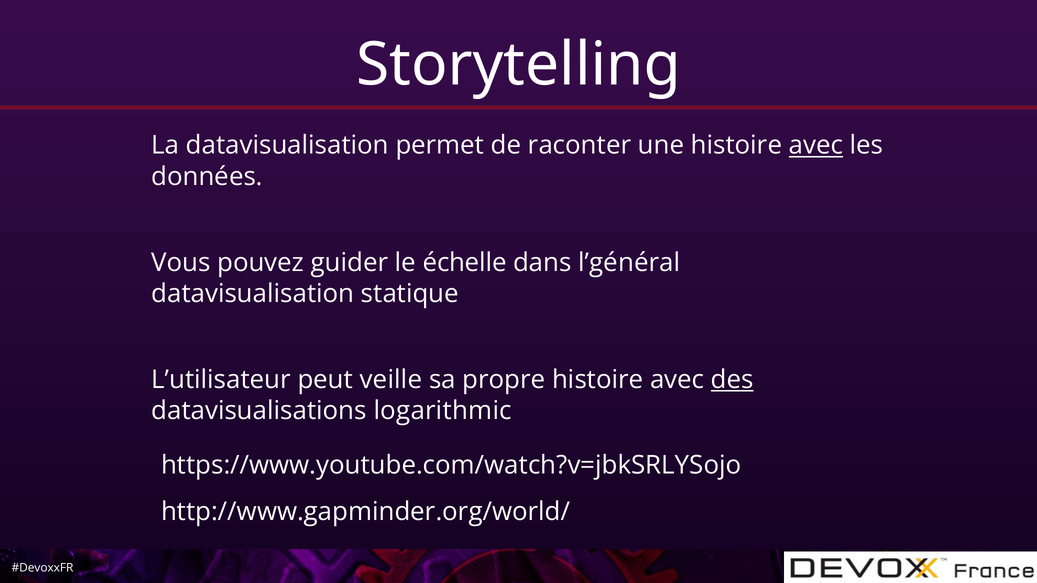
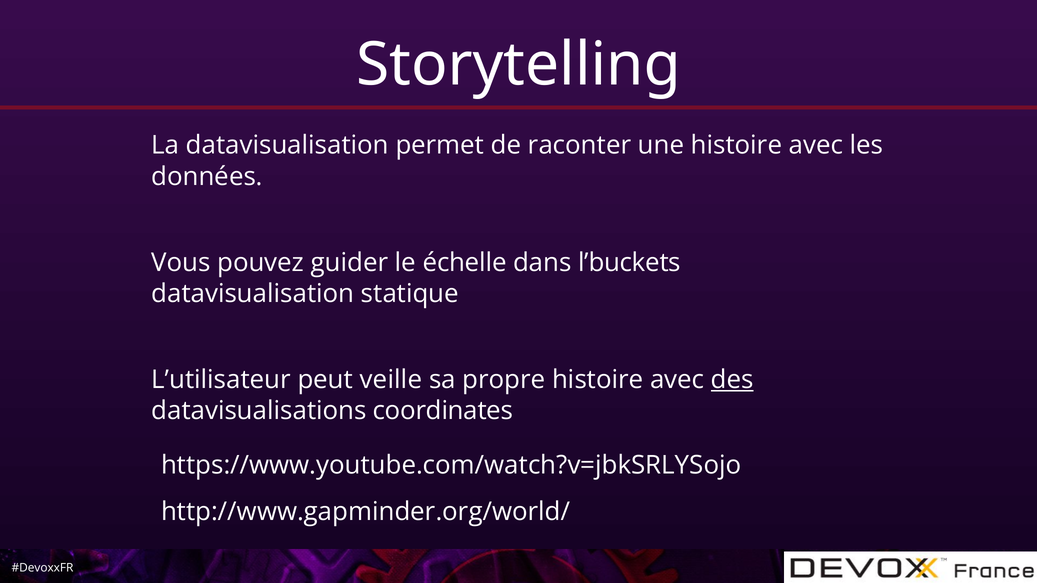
avec at (816, 146) underline: present -> none
l’général: l’général -> l’buckets
logarithmic: logarithmic -> coordinates
